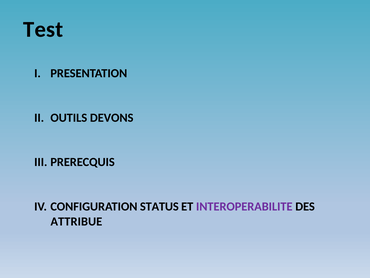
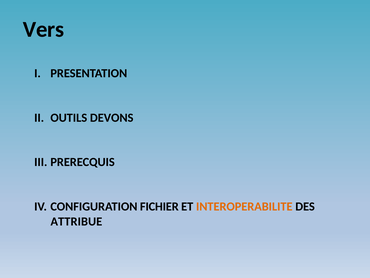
Test: Test -> Vers
STATUS: STATUS -> FICHIER
INTEROPERABILITE colour: purple -> orange
